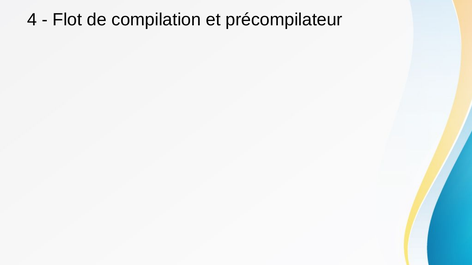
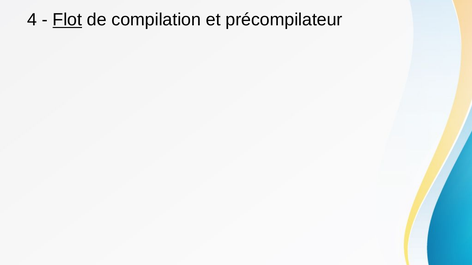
Flot underline: none -> present
